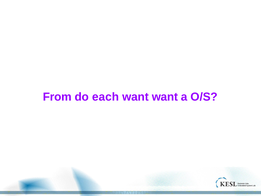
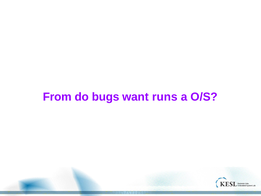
each: each -> bugs
want want: want -> runs
